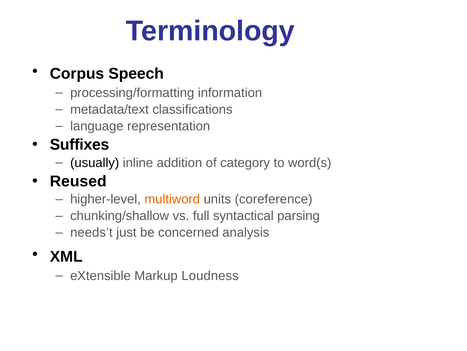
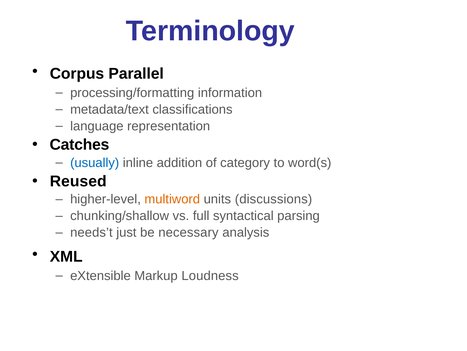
Speech: Speech -> Parallel
Suffixes: Suffixes -> Catches
usually colour: black -> blue
coreference: coreference -> discussions
concerned: concerned -> necessary
